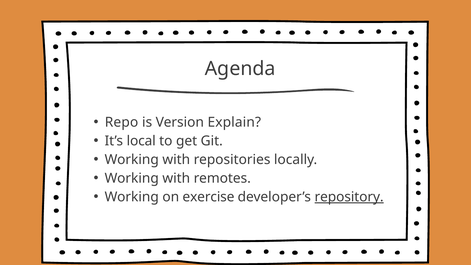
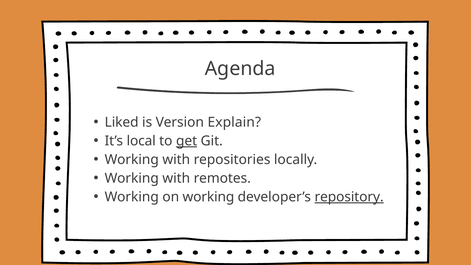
Repo: Repo -> Liked
get underline: none -> present
on exercise: exercise -> working
